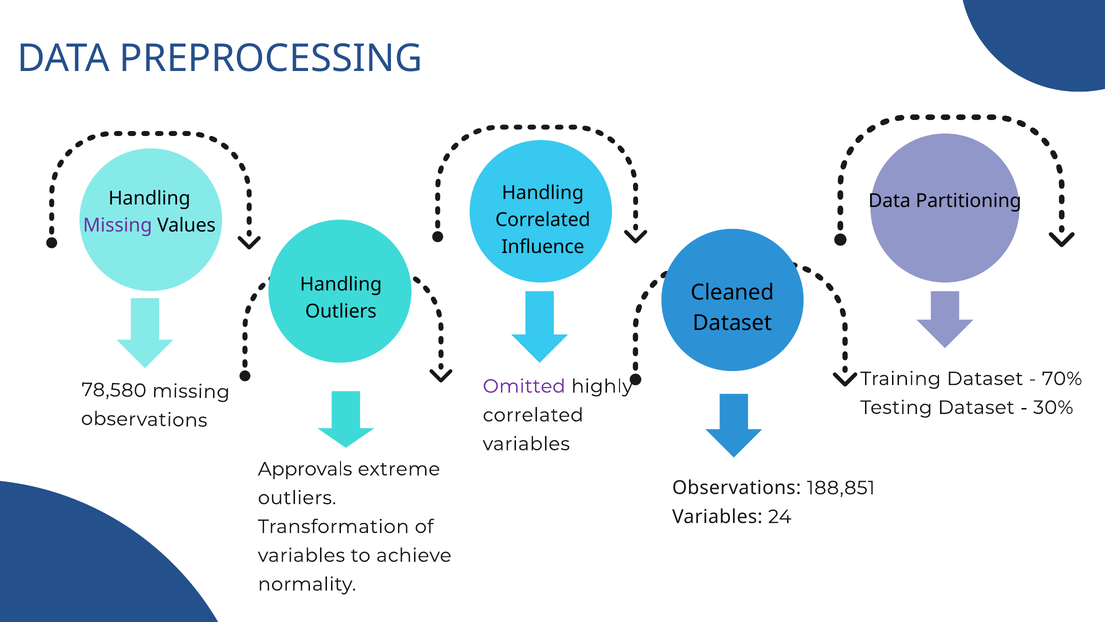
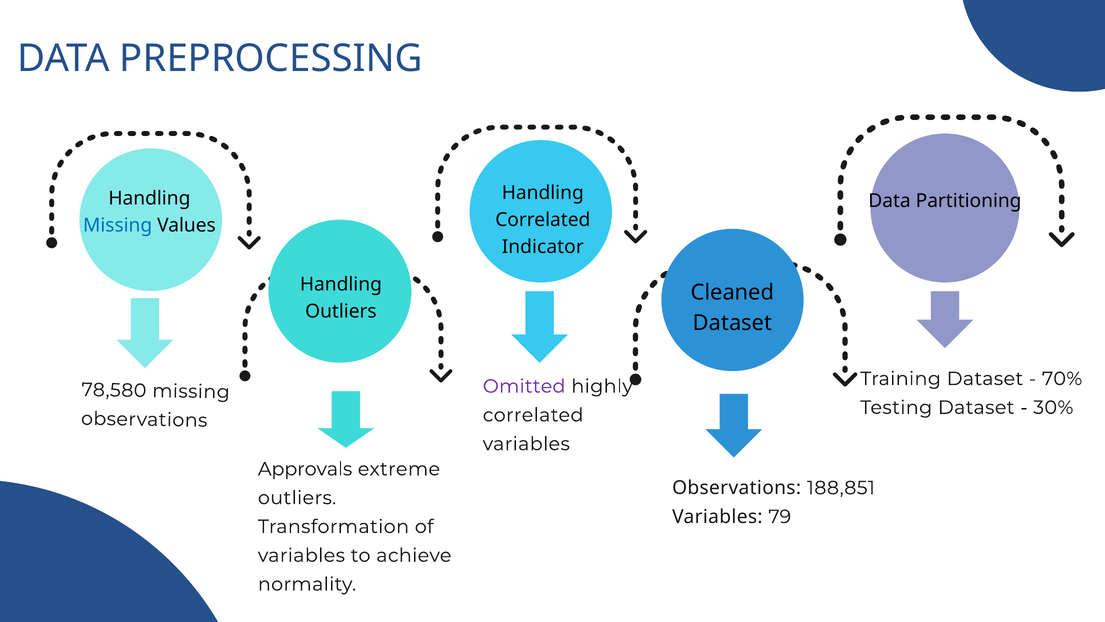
Missing at (118, 225) colour: purple -> blue
Influence: Influence -> Indicator
24: 24 -> 79
